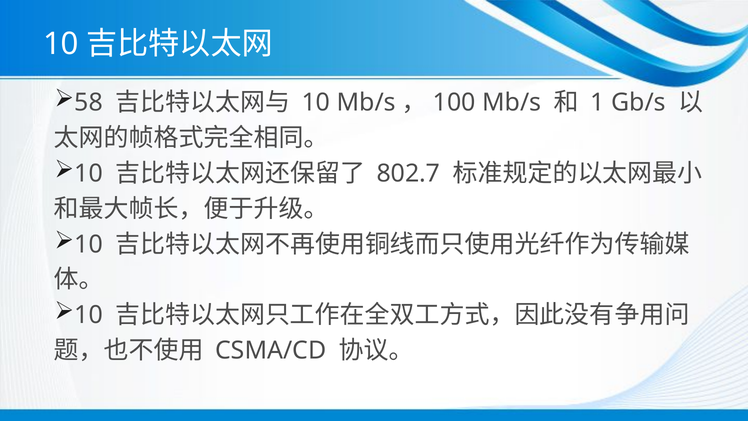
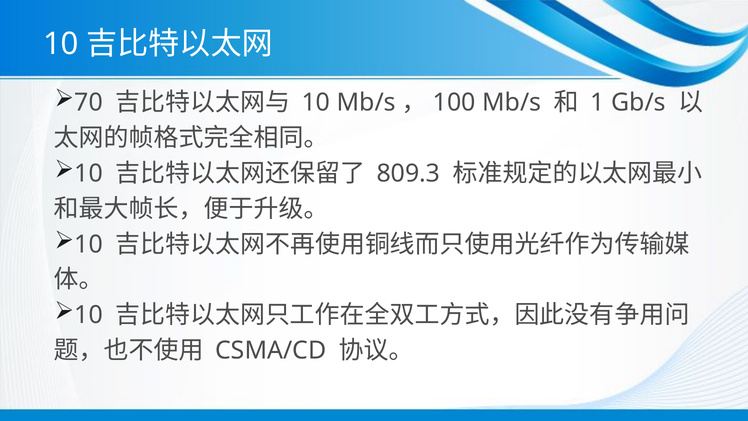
58: 58 -> 70
802.7: 802.7 -> 809.3
